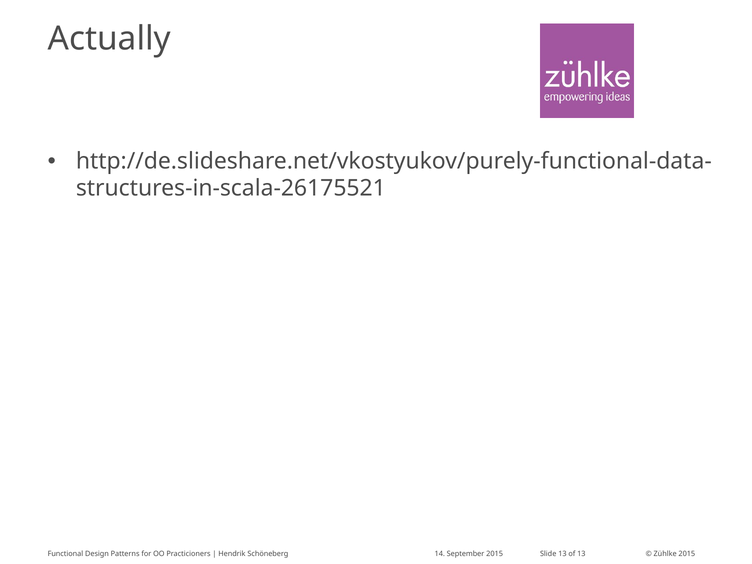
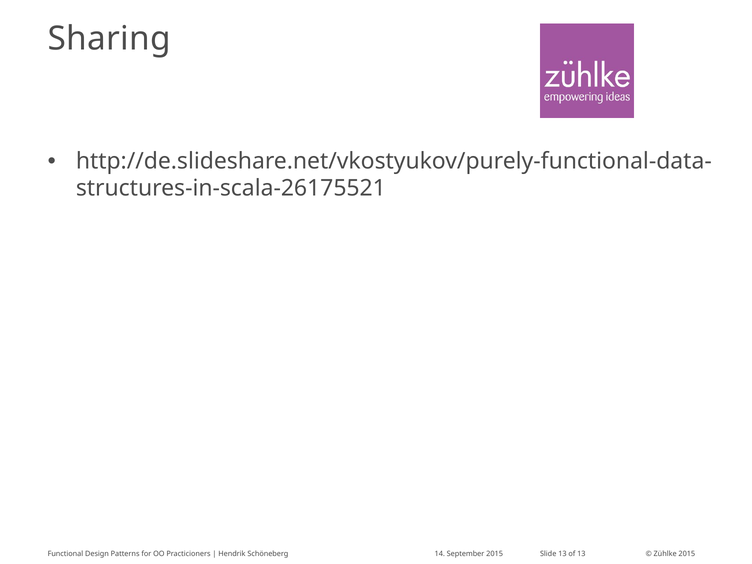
Actually: Actually -> Sharing
